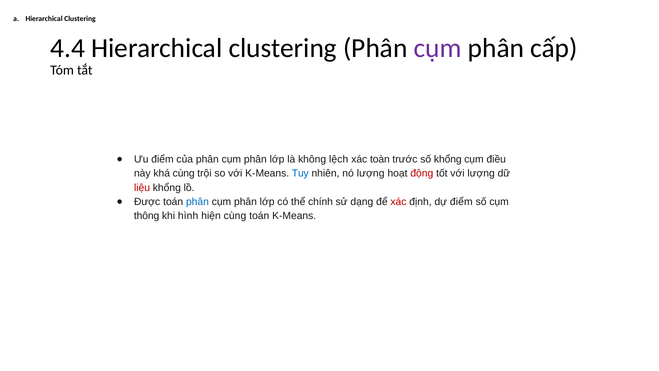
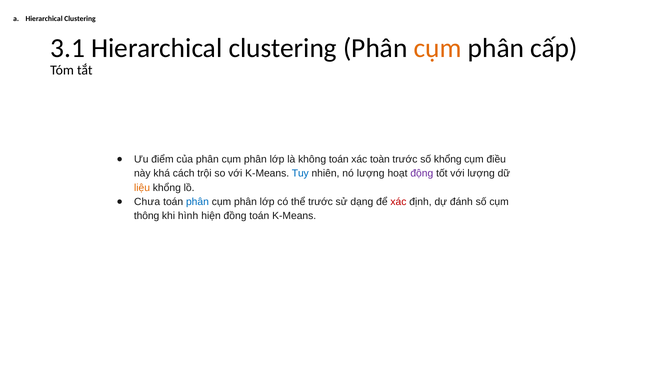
4.4: 4.4 -> 3.1
cụm at (438, 48) colour: purple -> orange
không lệch: lệch -> toán
khá cùng: cùng -> cách
động colour: red -> purple
liệu colour: red -> orange
Được: Được -> Chưa
thể chính: chính -> trước
dự điểm: điểm -> đánh
hiện cùng: cùng -> đồng
